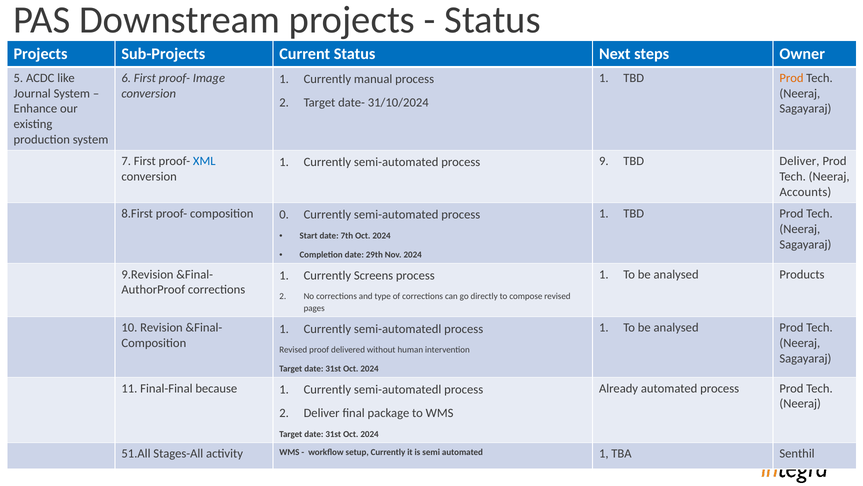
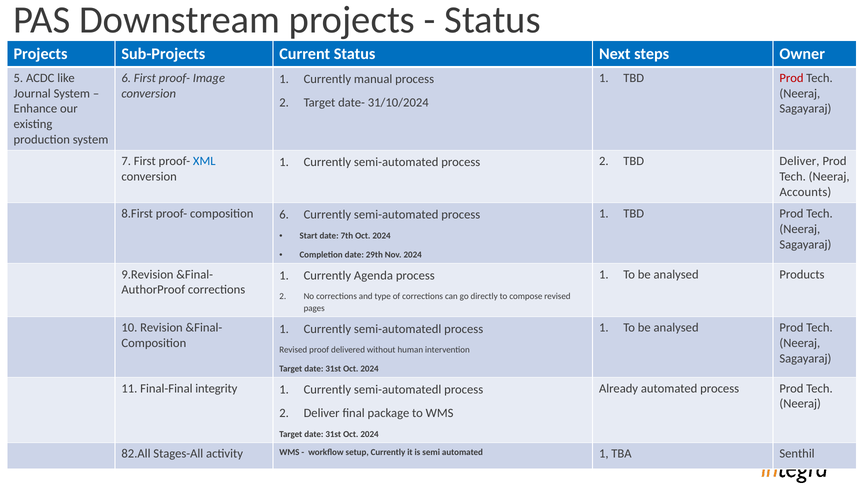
Prod at (792, 78) colour: orange -> red
semi-automated process 9: 9 -> 2
composition 0: 0 -> 6
Screens: Screens -> Agenda
because: because -> integrity
51.All: 51.All -> 82.All
